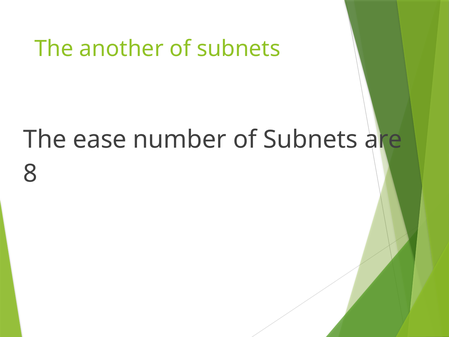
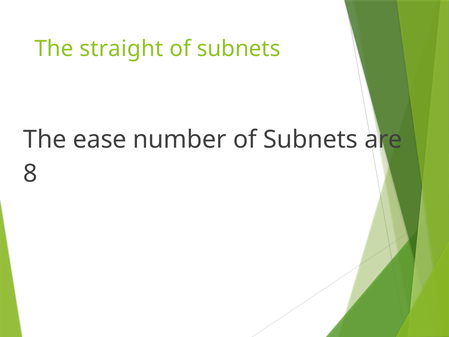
another: another -> straight
